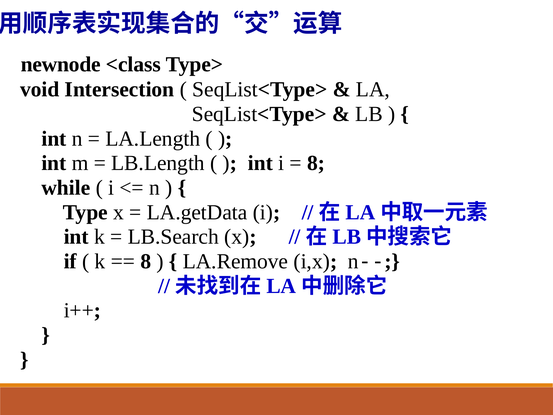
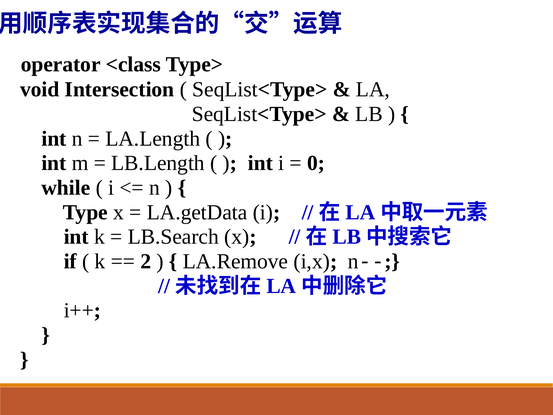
newnode: newnode -> operator
8 at (316, 163): 8 -> 0
8 at (146, 261): 8 -> 2
